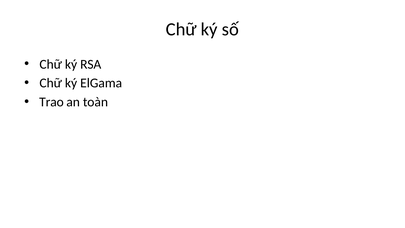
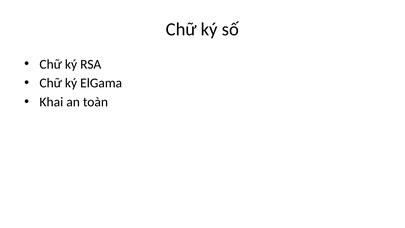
Trao: Trao -> Khai
